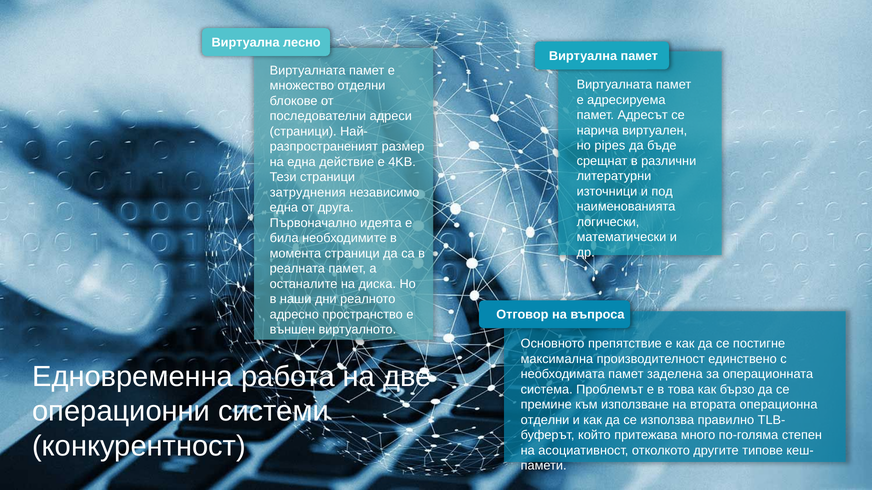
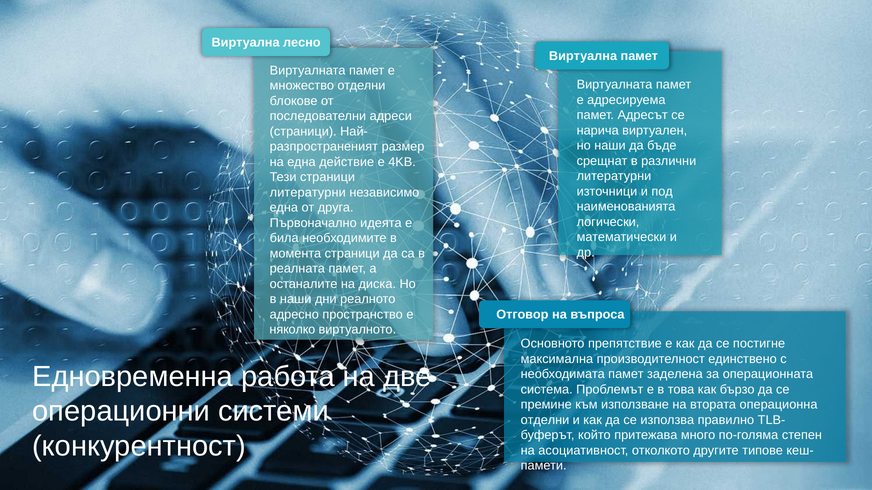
но pipes: pipes -> наши
затруднения at (308, 193): затруднения -> литературни
външен: външен -> няколко
